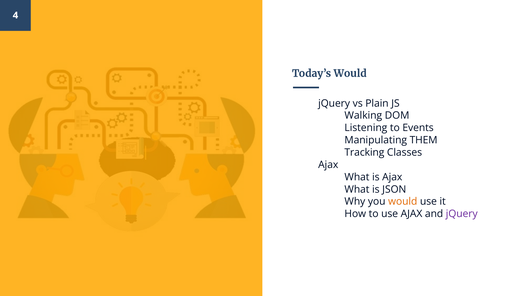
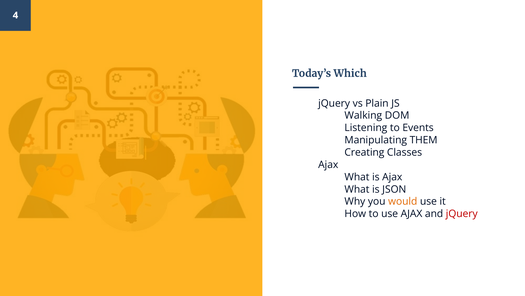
Today’s Would: Would -> Which
Tracking: Tracking -> Creating
jQuery at (462, 213) colour: purple -> red
